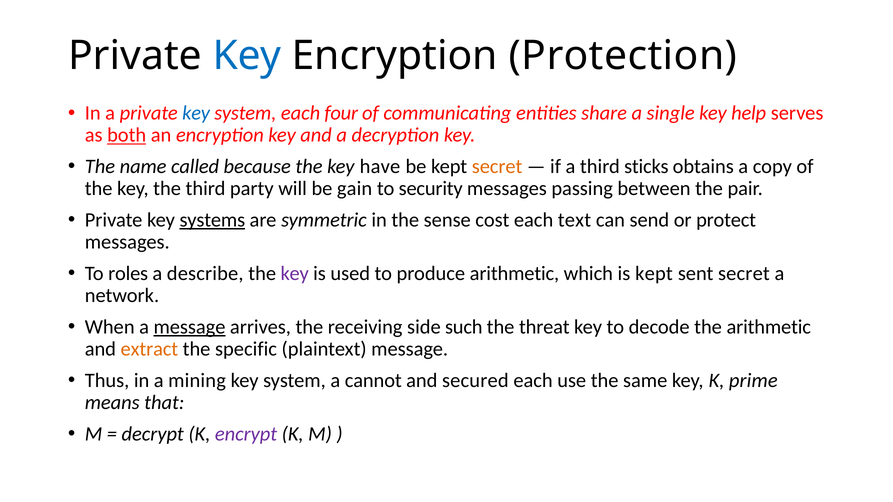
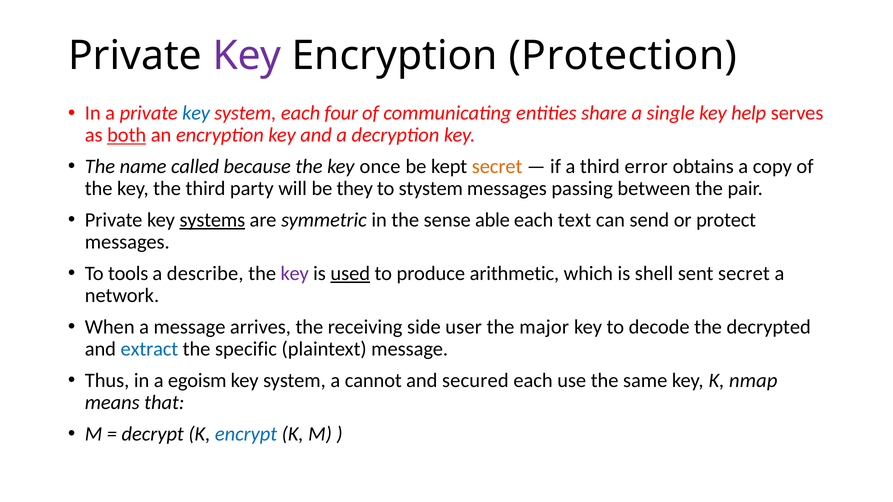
Key at (247, 56) colour: blue -> purple
have: have -> once
sticks: sticks -> error
gain: gain -> they
security: security -> stystem
cost: cost -> able
roles: roles -> tools
used underline: none -> present
is kept: kept -> shell
message at (190, 327) underline: present -> none
such: such -> user
threat: threat -> major
the arithmetic: arithmetic -> decrypted
extract colour: orange -> blue
mining: mining -> egoism
prime: prime -> nmap
encrypt colour: purple -> blue
